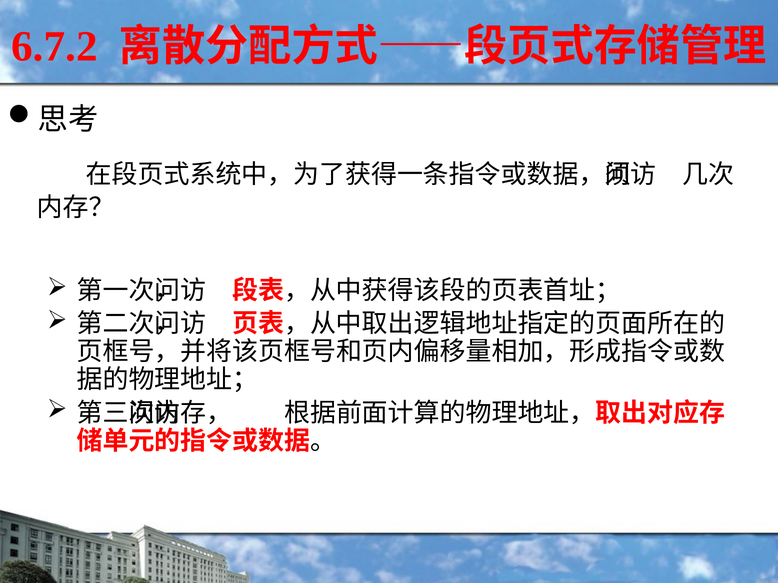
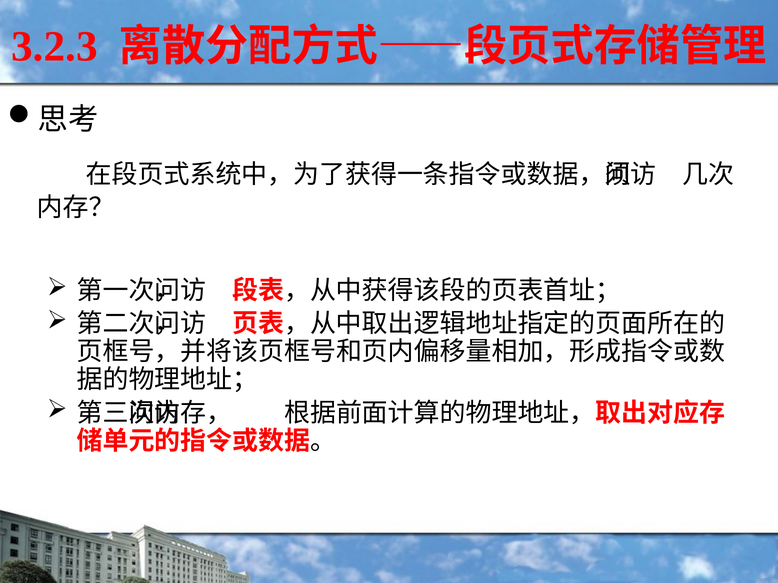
6.7.2: 6.7.2 -> 3.2.3
